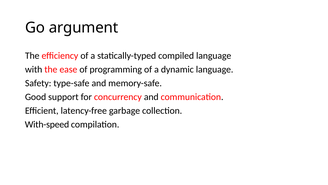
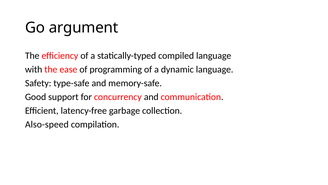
With-speed: With-speed -> Also-speed
